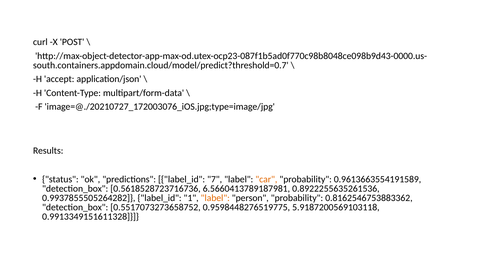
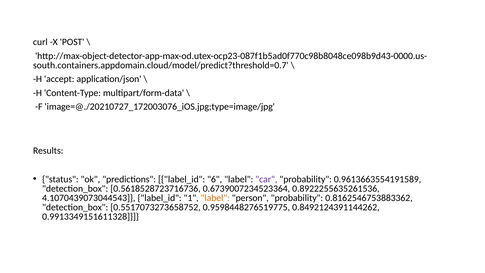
7: 7 -> 6
car colour: orange -> purple
6.5660413789187981: 6.5660413789187981 -> 0.6739007234523364
0.9937855505264282: 0.9937855505264282 -> 4.1070439073044543
5.9187200569103118: 5.9187200569103118 -> 0.8492124391144262
